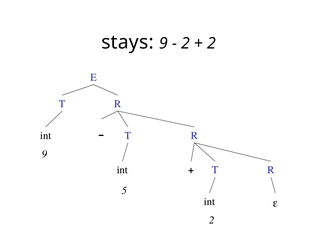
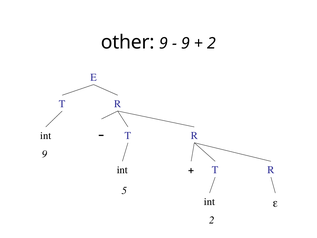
stays: stays -> other
2 at (185, 43): 2 -> 9
